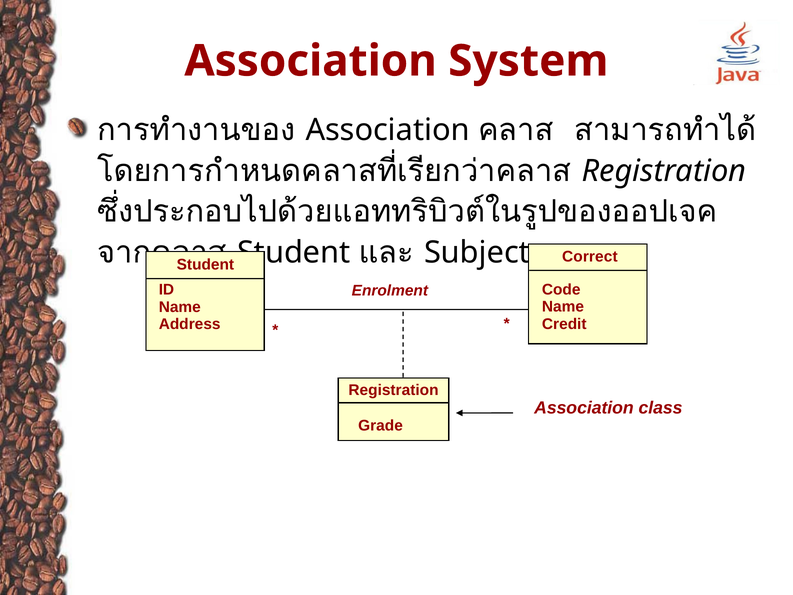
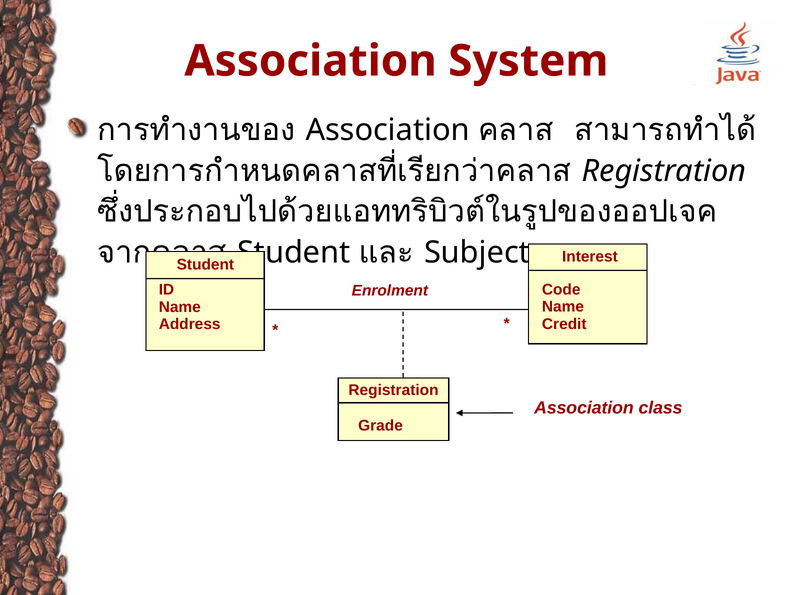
Correct: Correct -> Interest
